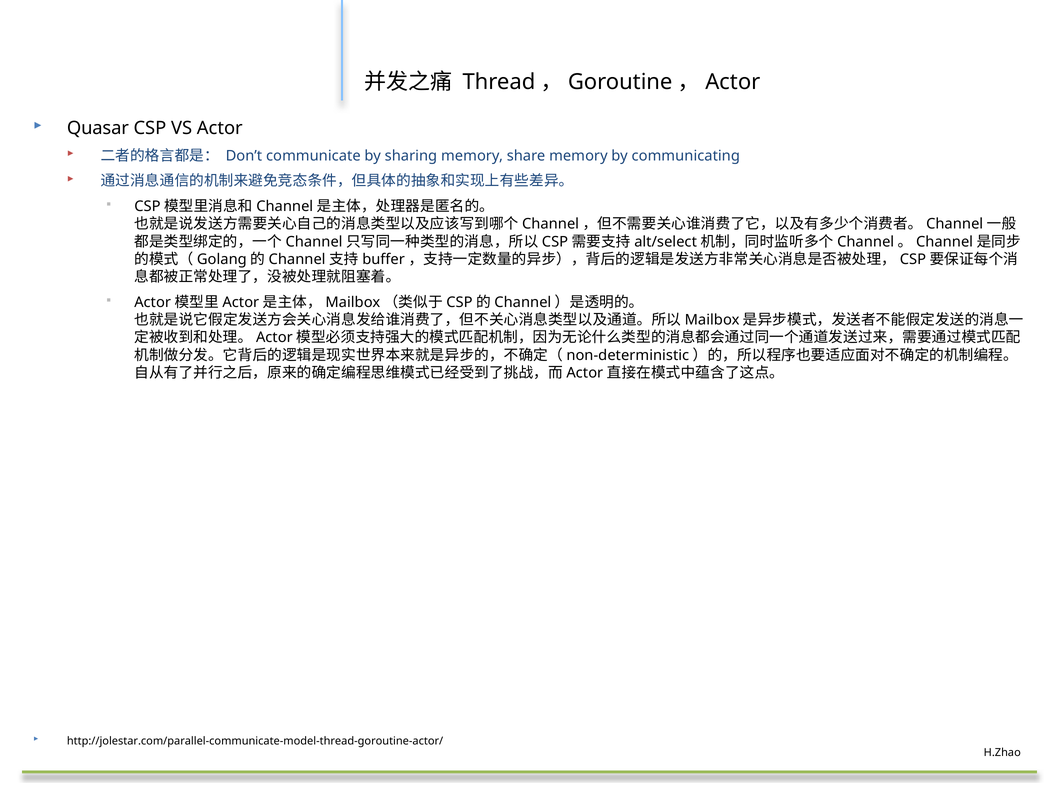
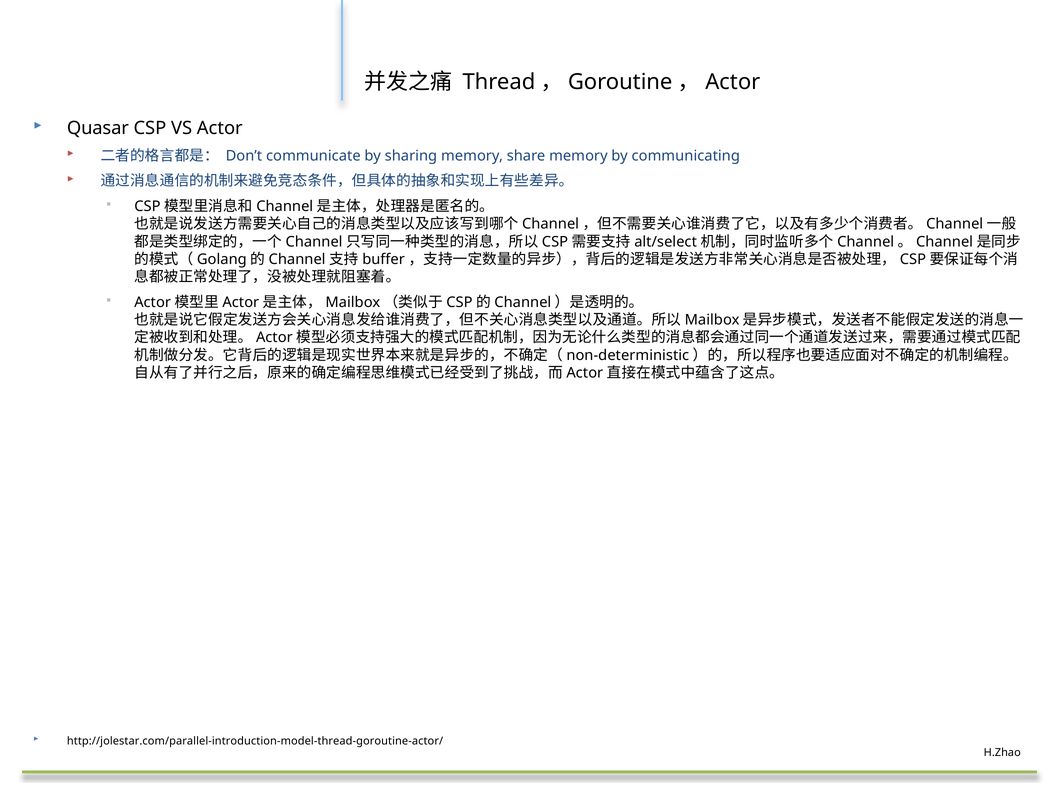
http://jolestar.com/parallel-communicate-model-thread-goroutine-actor/: http://jolestar.com/parallel-communicate-model-thread-goroutine-actor/ -> http://jolestar.com/parallel-introduction-model-thread-goroutine-actor/
